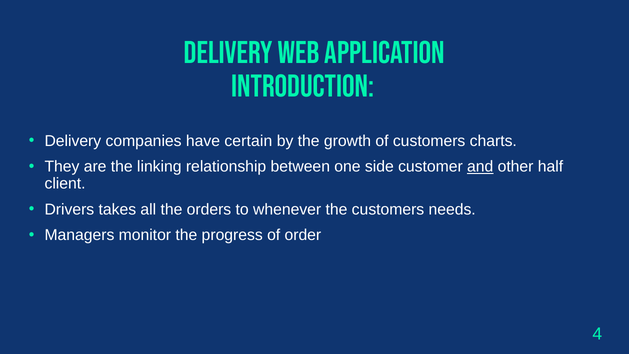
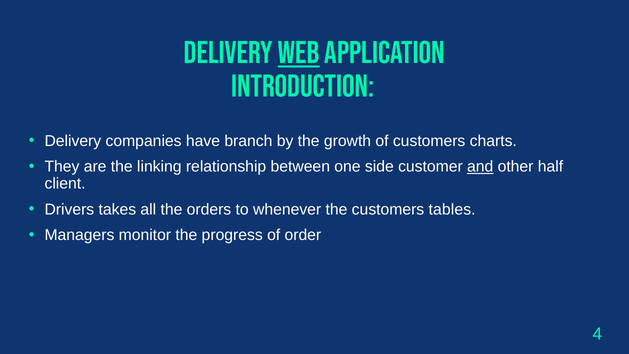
WEB underline: none -> present
certain: certain -> branch
needs: needs -> tables
